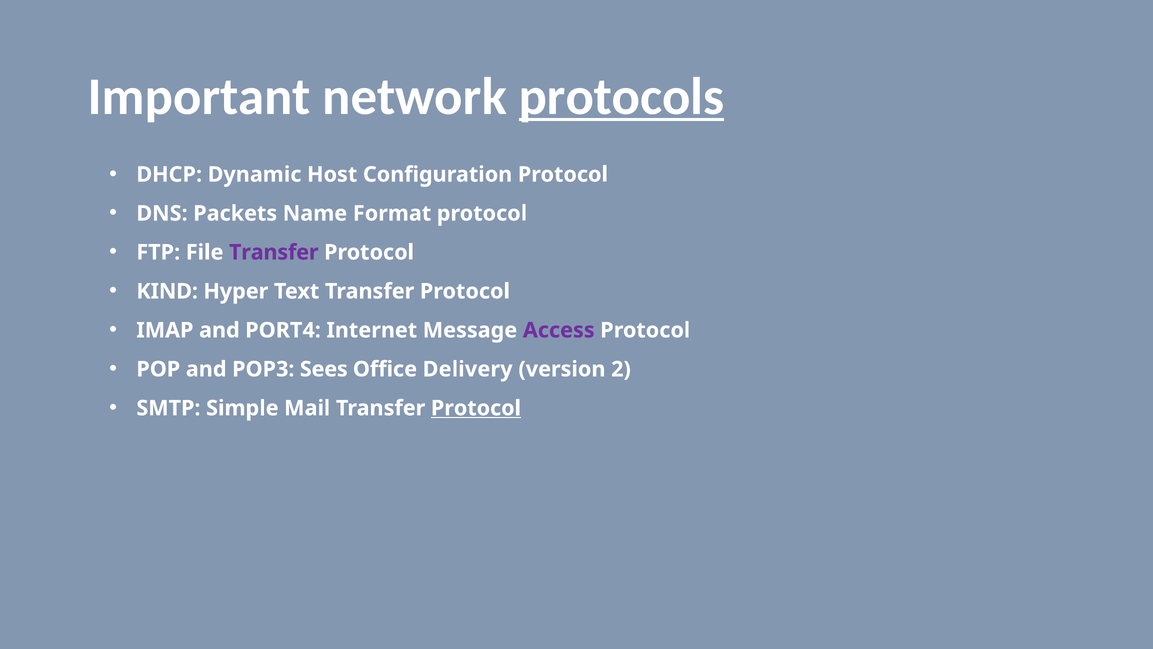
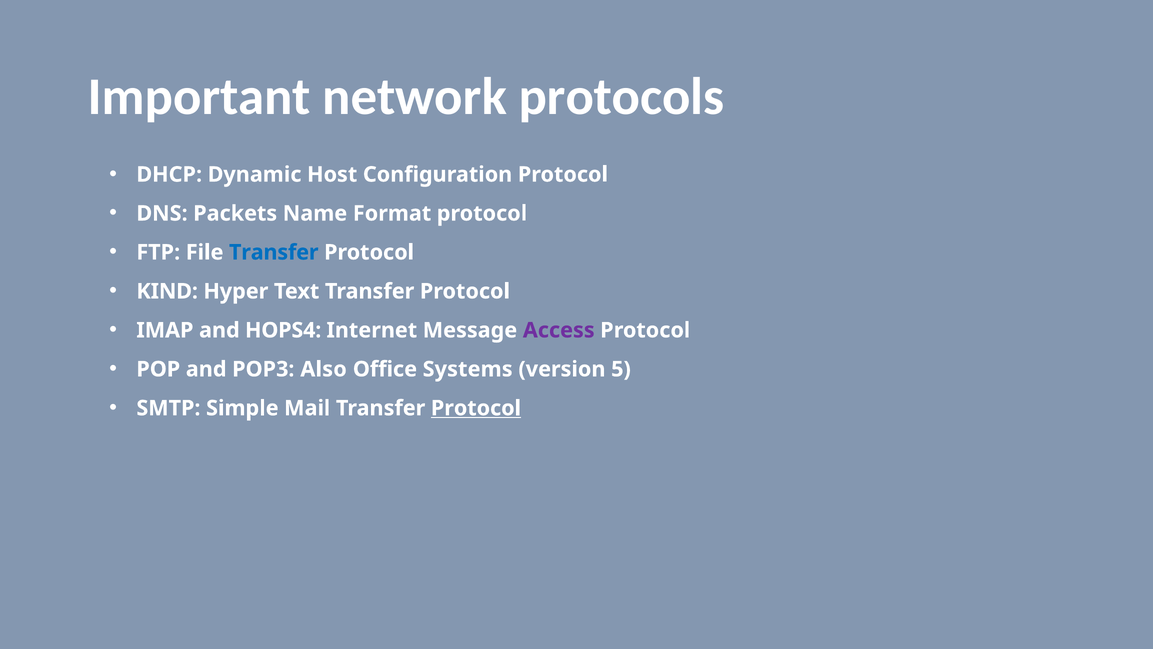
protocols underline: present -> none
Transfer at (274, 252) colour: purple -> blue
PORT4: PORT4 -> HOPS4
Sees: Sees -> Also
Delivery: Delivery -> Systems
2: 2 -> 5
